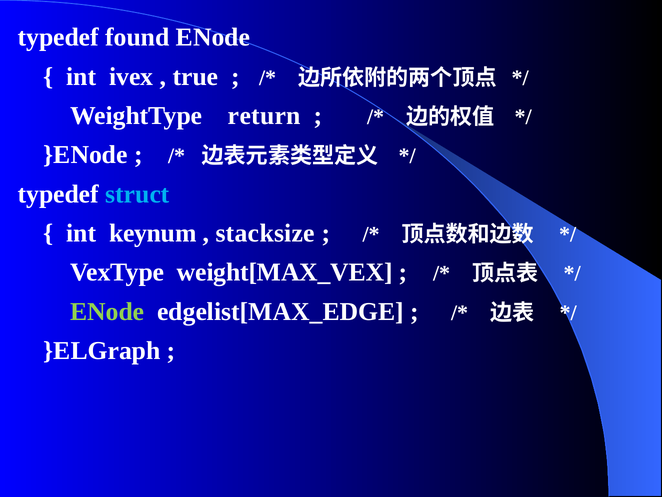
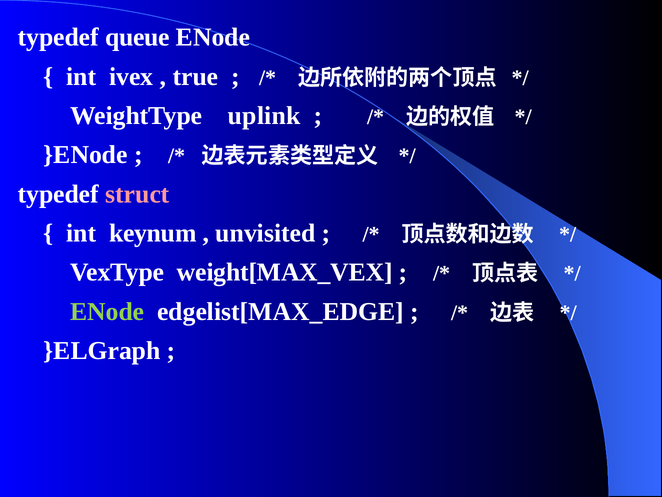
found: found -> queue
return: return -> uplink
struct colour: light blue -> pink
stacksize: stacksize -> unvisited
